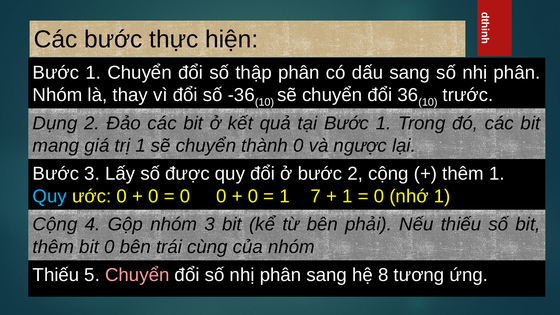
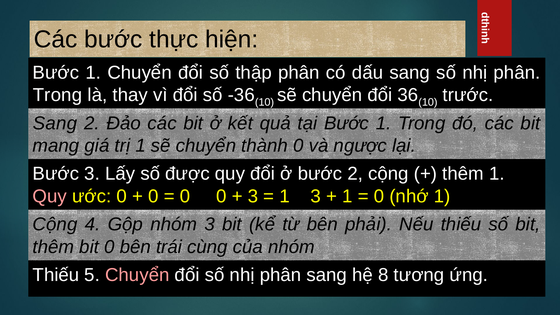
Nhóm at (58, 95): Nhóm -> Trong
Dụng at (55, 123): Dụng -> Sang
Quy at (50, 196) colour: light blue -> pink
0 at (253, 196): 0 -> 3
1 7: 7 -> 3
